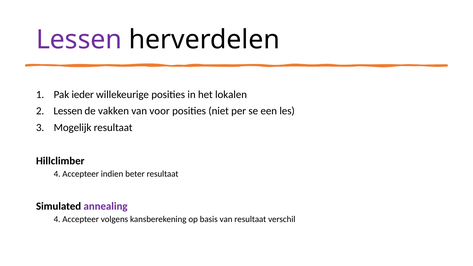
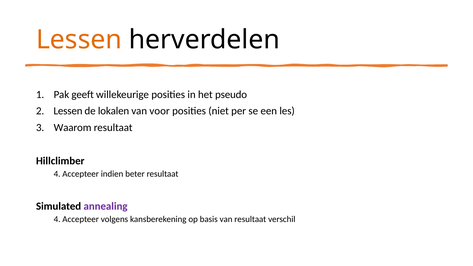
Lessen at (79, 40) colour: purple -> orange
ieder: ieder -> geeft
lokalen: lokalen -> pseudo
vakken: vakken -> lokalen
Mogelijk: Mogelijk -> Waarom
